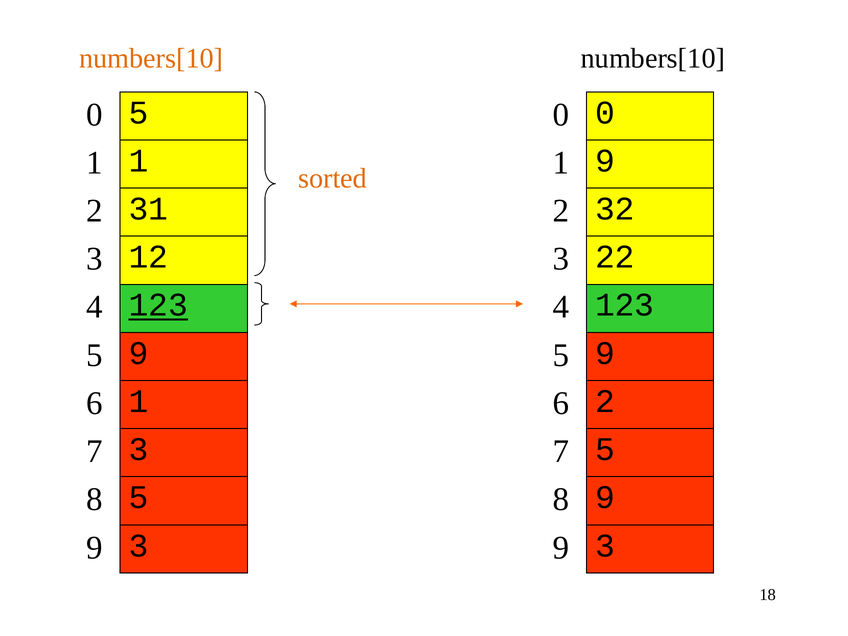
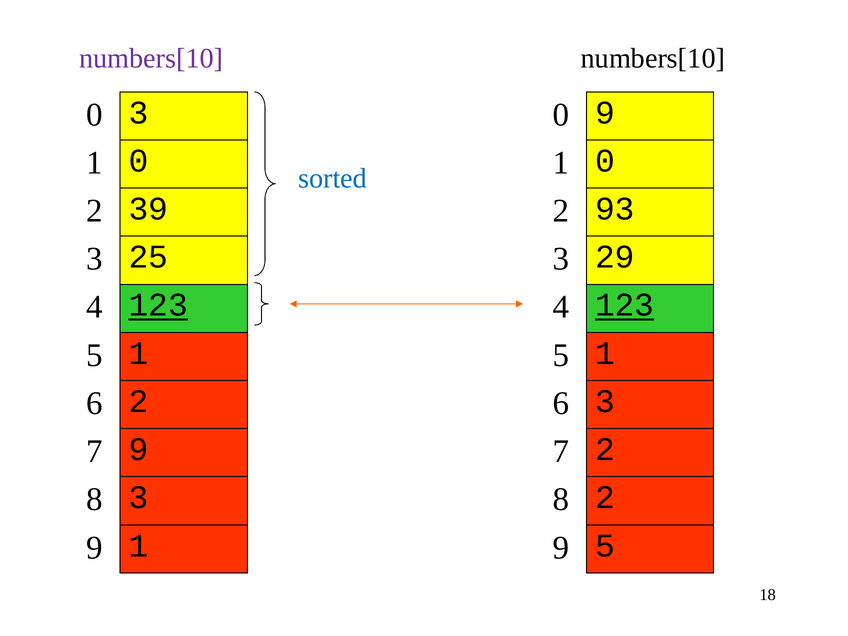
numbers[10 at (151, 58) colour: orange -> purple
0 5: 5 -> 3
0 0: 0 -> 9
1 at (138, 161): 1 -> 0
9 at (605, 161): 9 -> 0
sorted colour: orange -> blue
31: 31 -> 39
32: 32 -> 93
12: 12 -> 25
22: 22 -> 29
123 at (625, 305) underline: none -> present
9 at (138, 353): 9 -> 1
9 at (605, 353): 9 -> 1
6 1: 1 -> 2
6 2: 2 -> 3
7 3: 3 -> 9
7 5: 5 -> 2
8 5: 5 -> 3
8 9: 9 -> 2
3 at (138, 546): 3 -> 1
3 at (605, 546): 3 -> 5
